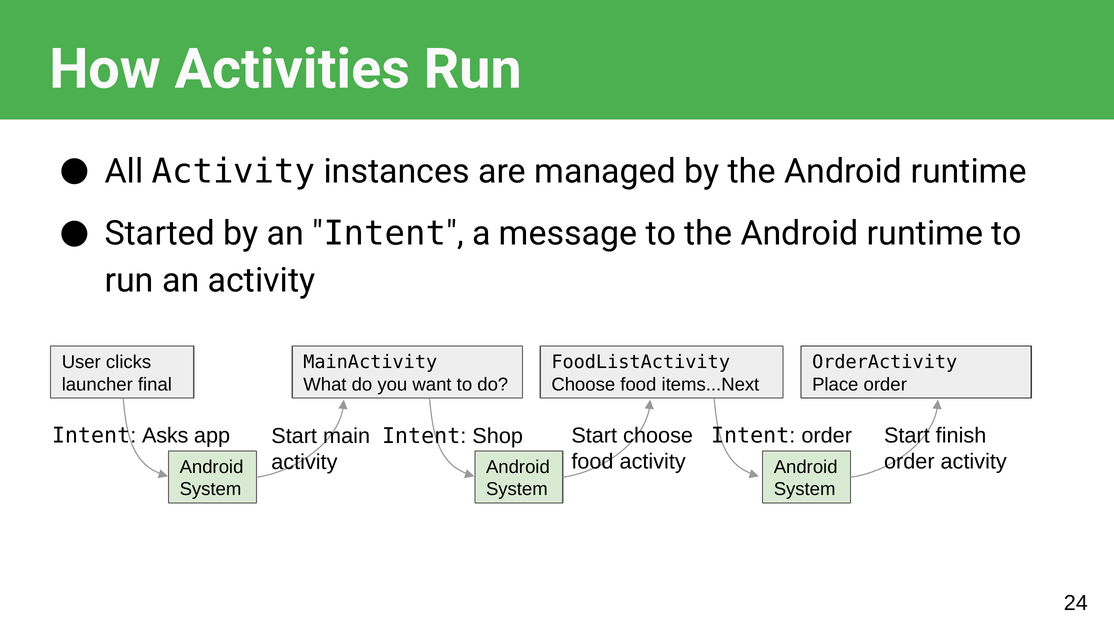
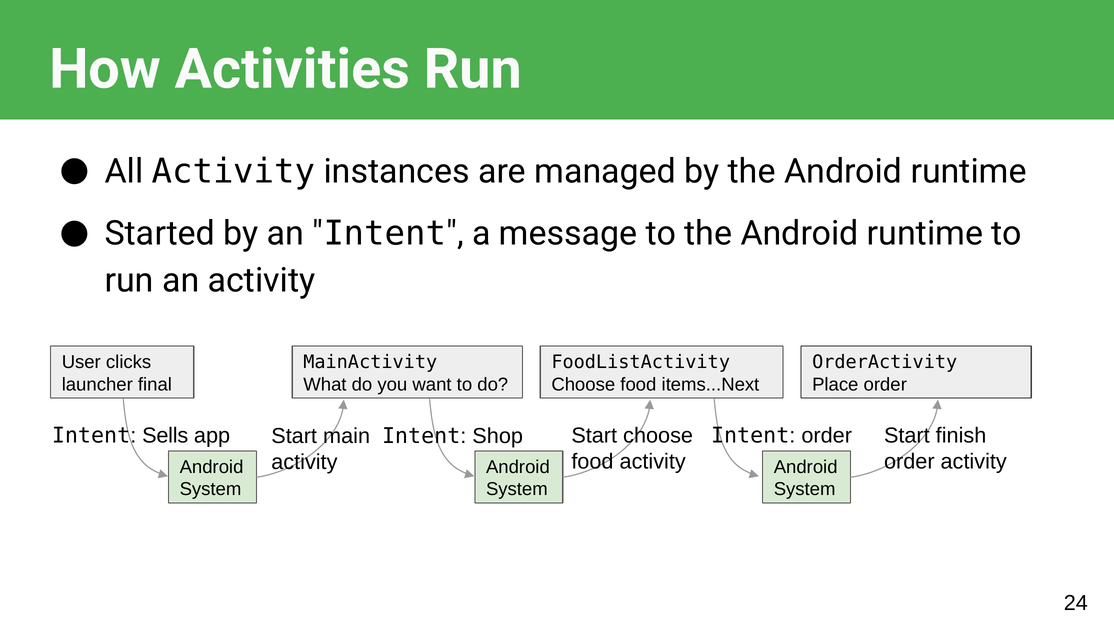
Asks: Asks -> Sells
